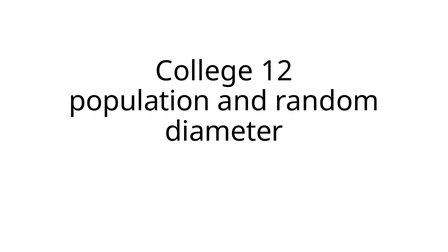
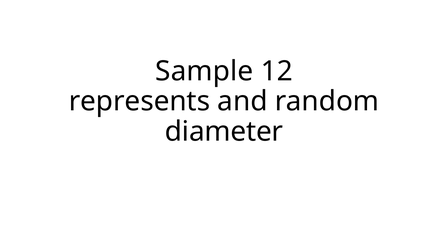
College: College -> Sample
population: population -> represents
